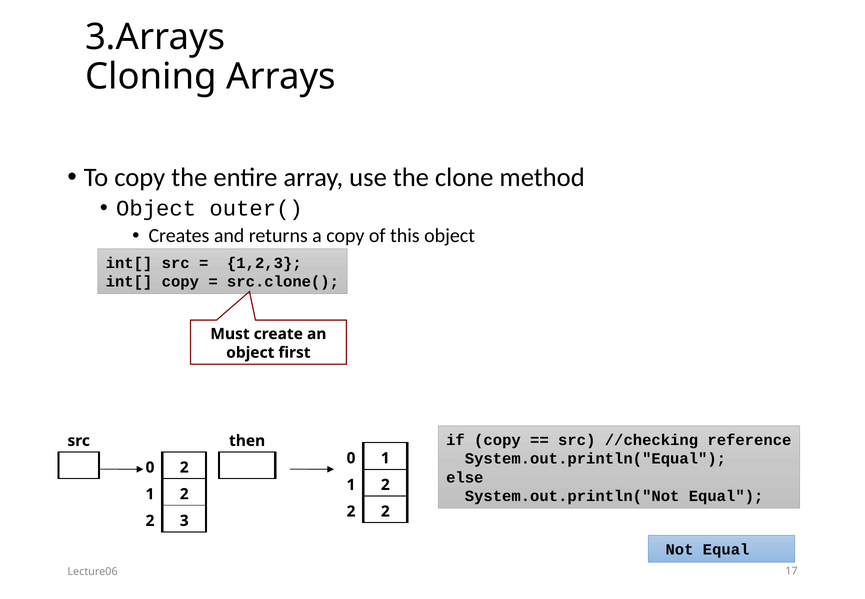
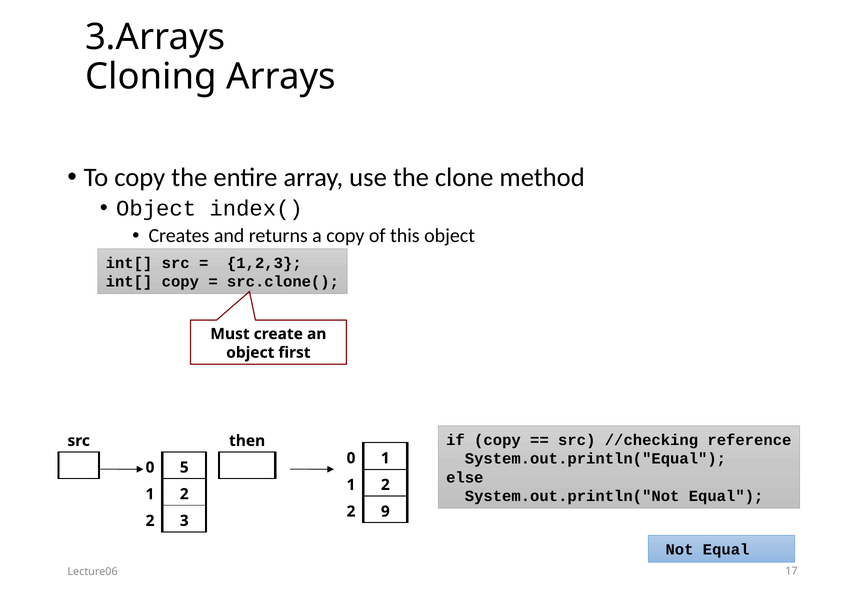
outer(: outer( -> index(
0 2: 2 -> 5
2 at (385, 511): 2 -> 9
